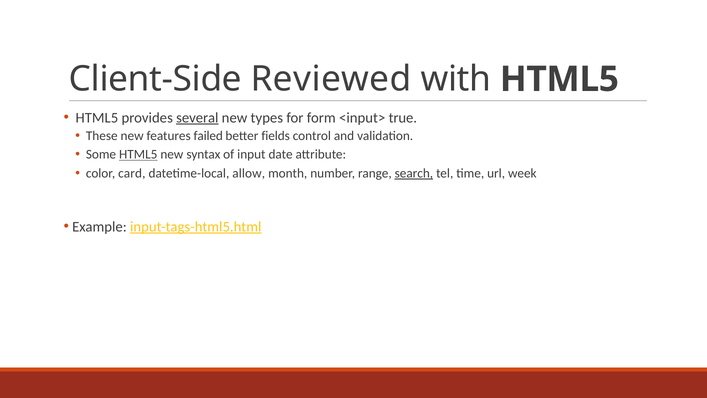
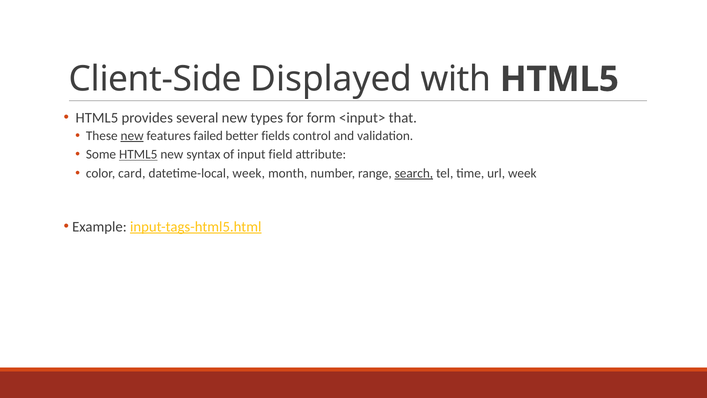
Reviewed: Reviewed -> Displayed
several underline: present -> none
true: true -> that
new at (132, 136) underline: none -> present
date: date -> field
datetime-local allow: allow -> week
